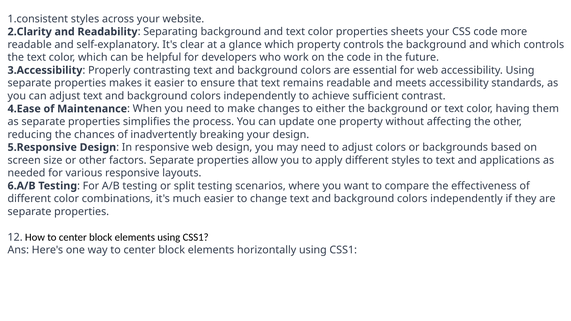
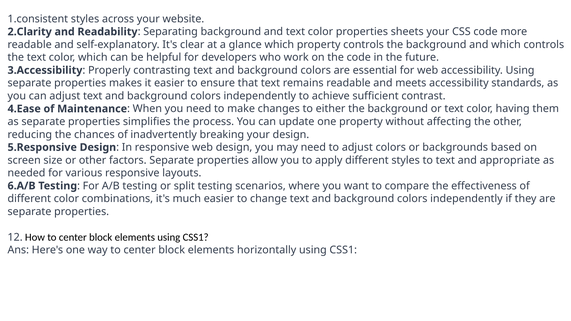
applications: applications -> appropriate
